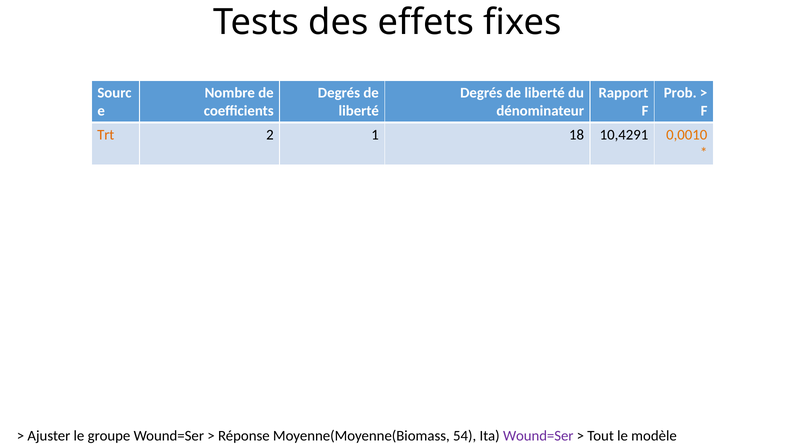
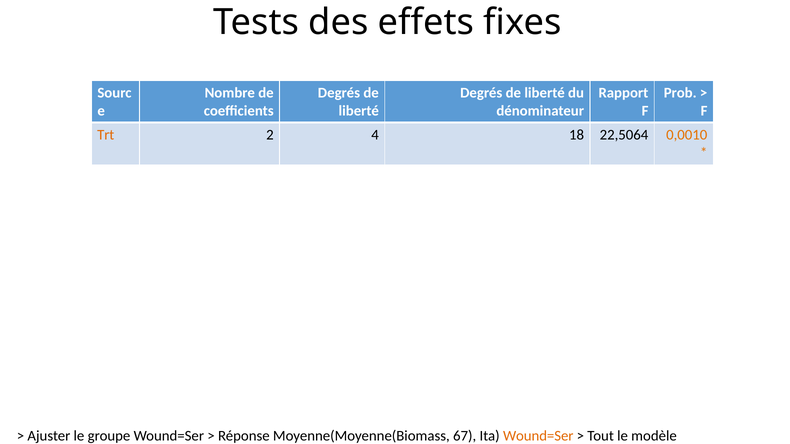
1: 1 -> 4
10,4291: 10,4291 -> 22,5064
54: 54 -> 67
Wound=Ser at (538, 436) colour: purple -> orange
